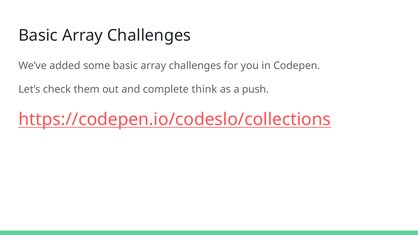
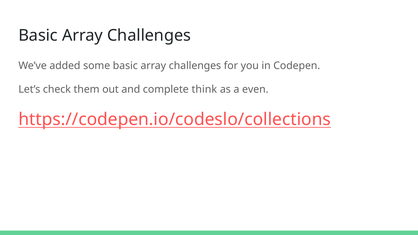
push: push -> even
